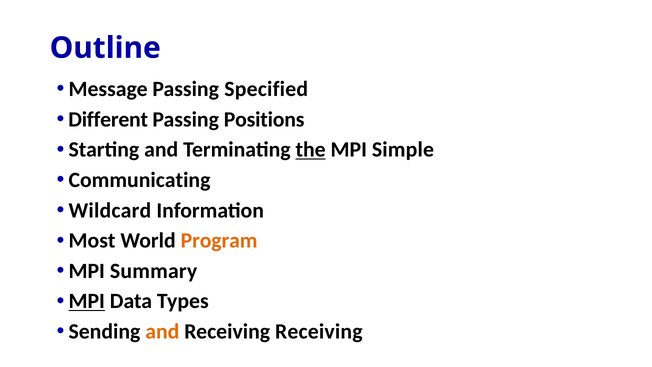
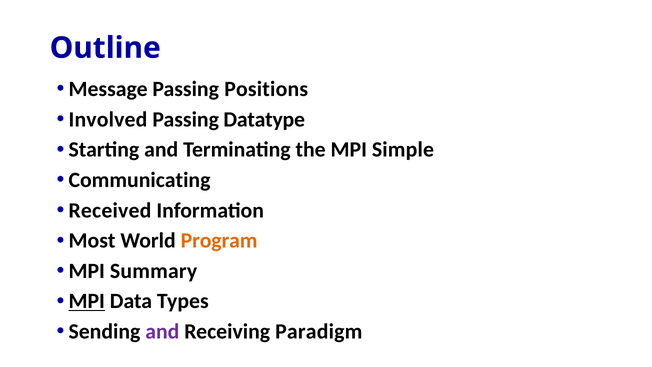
Specified: Specified -> Positions
Different: Different -> Involved
Positions: Positions -> Datatype
the underline: present -> none
Wildcard: Wildcard -> Received
and at (162, 331) colour: orange -> purple
Receiving Receiving: Receiving -> Paradigm
